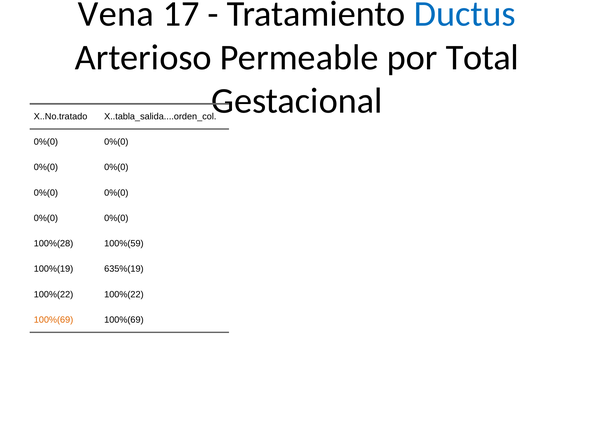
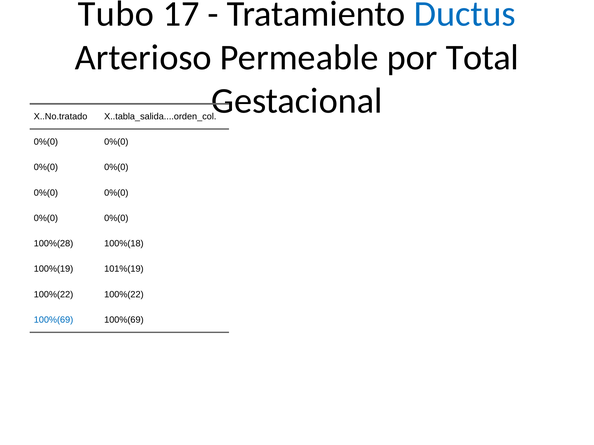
Vena: Vena -> Tubo
100%(59: 100%(59 -> 100%(18
635%(19: 635%(19 -> 101%(19
100%(69 at (54, 320) colour: orange -> blue
